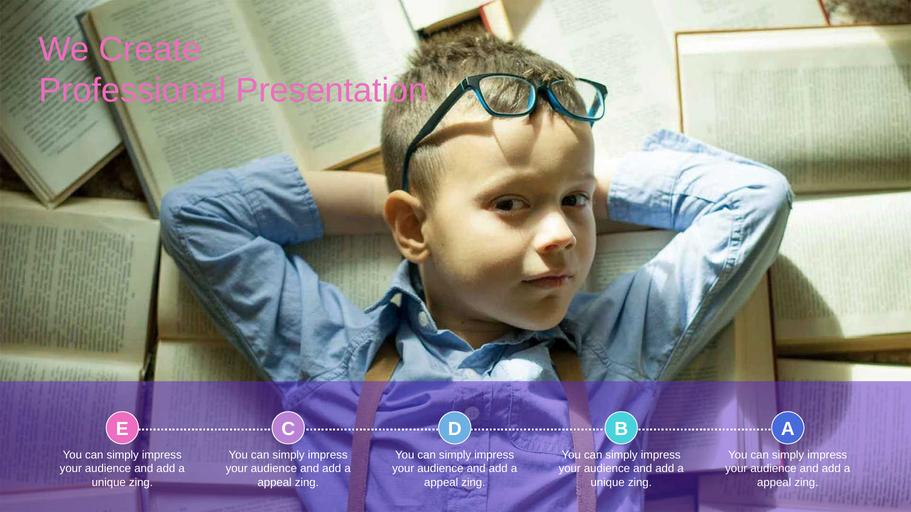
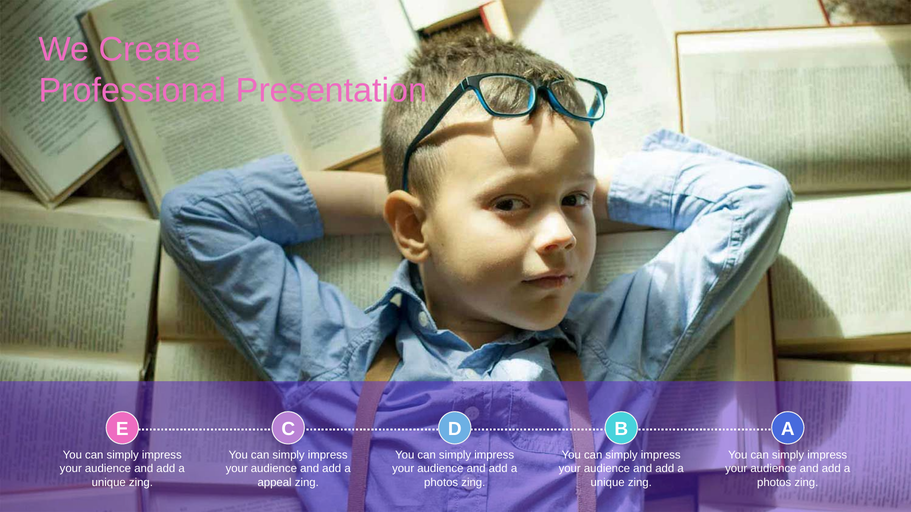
appeal at (441, 483): appeal -> photos
appeal at (774, 483): appeal -> photos
